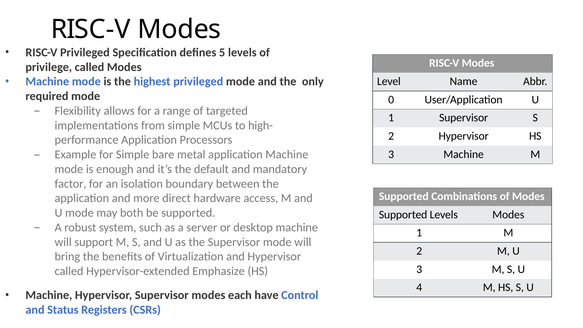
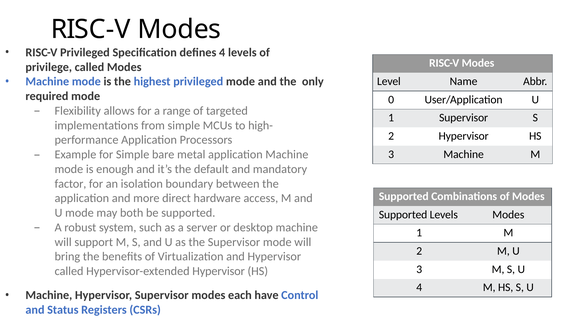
defines 5: 5 -> 4
Hypervisor-extended Emphasize: Emphasize -> Hypervisor
